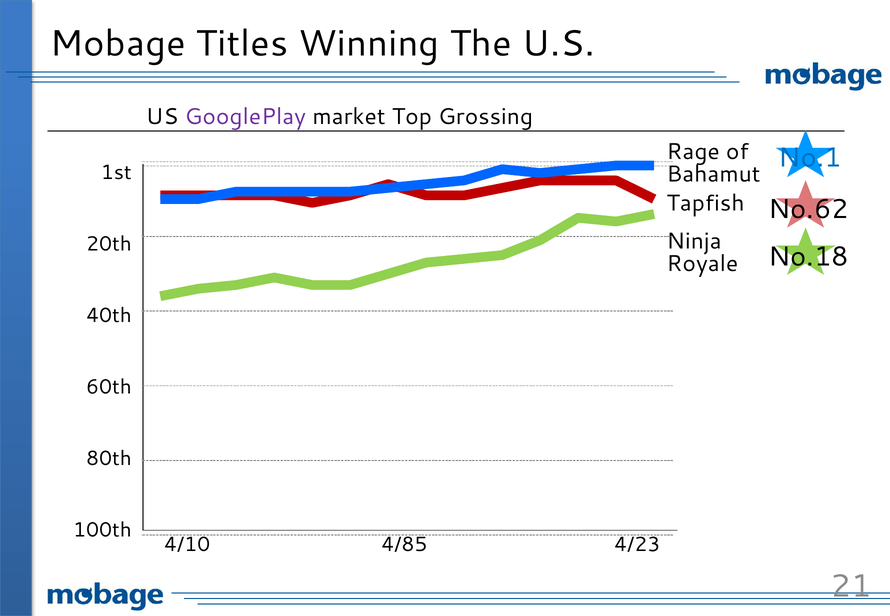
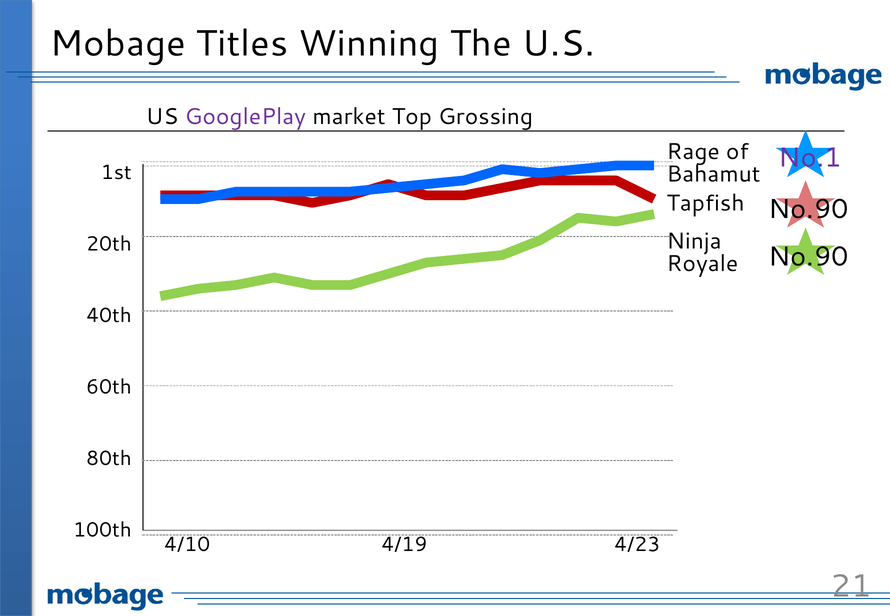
No.1 colour: blue -> purple
Tapfish No.62: No.62 -> No.90
Royale No.18: No.18 -> No.90
4/85: 4/85 -> 4/19
